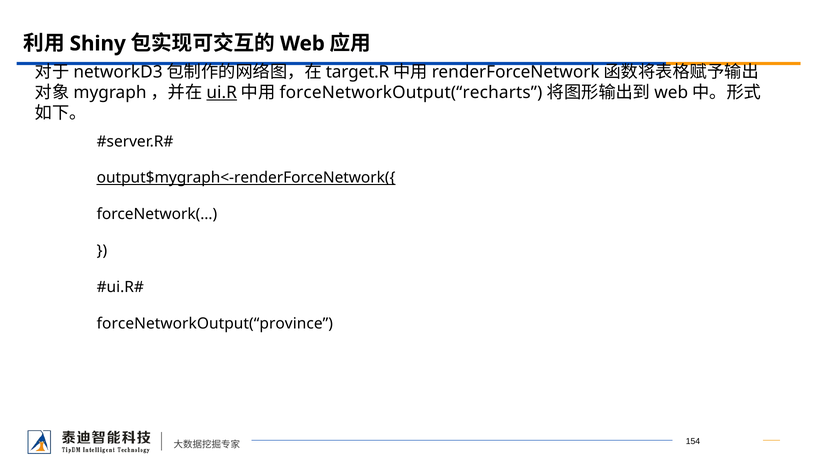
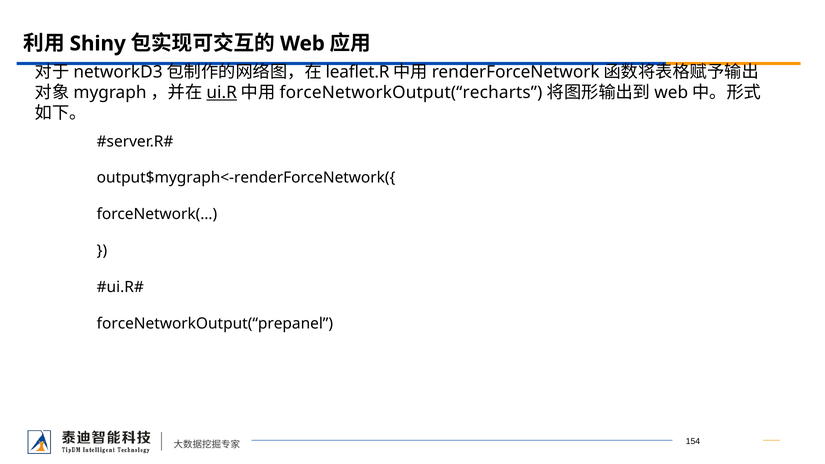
target.R: target.R -> leaflet.R
output$mygraph<-renderForceNetwork({ underline: present -> none
forceNetworkOutput(“province: forceNetworkOutput(“province -> forceNetworkOutput(“prepanel
